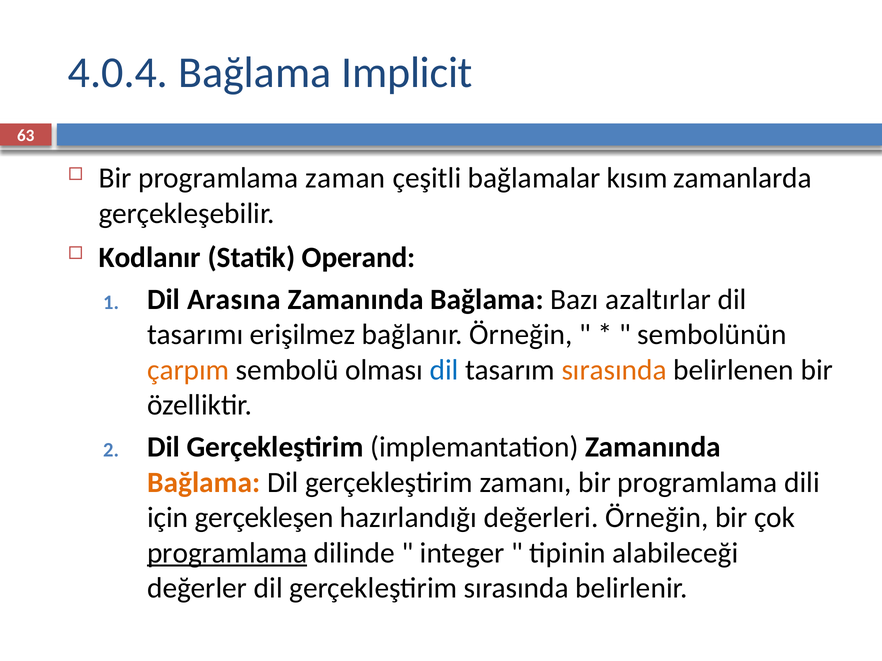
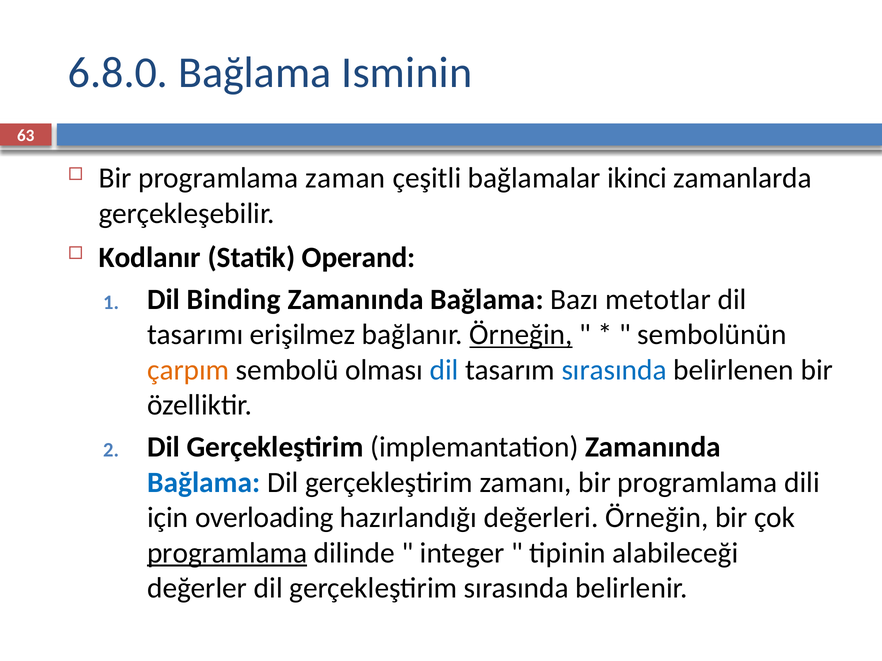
4.0.4: 4.0.4 -> 6.8.0
Implicit: Implicit -> Isminin
kısım: kısım -> ikinci
Arasına: Arasına -> Binding
azaltırlar: azaltırlar -> metotlar
Örneğin at (521, 335) underline: none -> present
sırasında at (614, 370) colour: orange -> blue
Bağlama at (204, 483) colour: orange -> blue
gerçekleşen: gerçekleşen -> overloading
